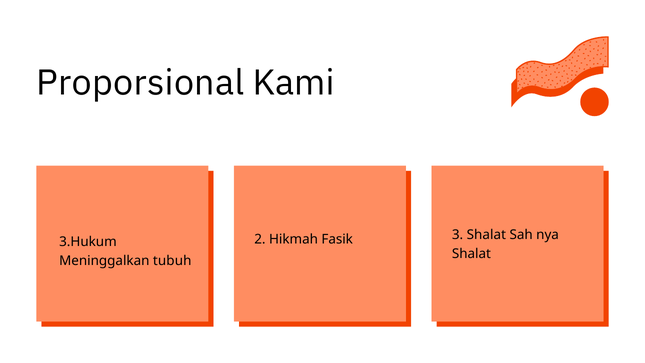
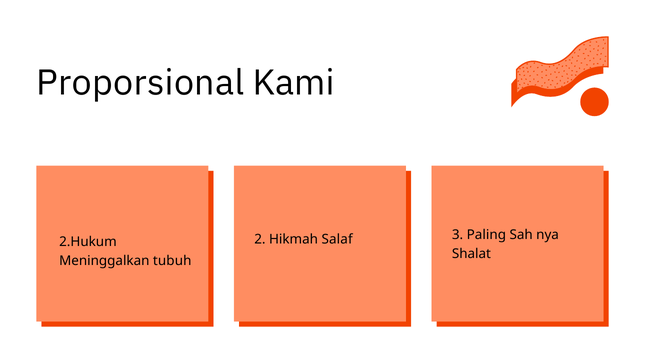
Fasik: Fasik -> Salaf
3 Shalat: Shalat -> Paling
3.Hukum: 3.Hukum -> 2.Hukum
